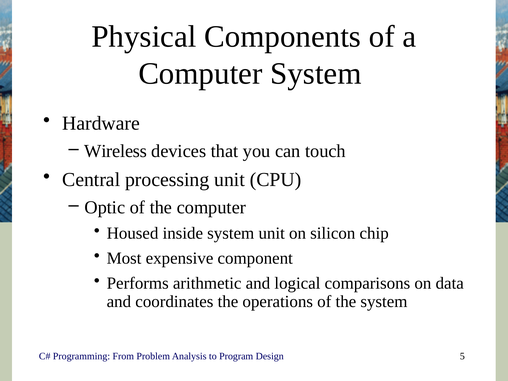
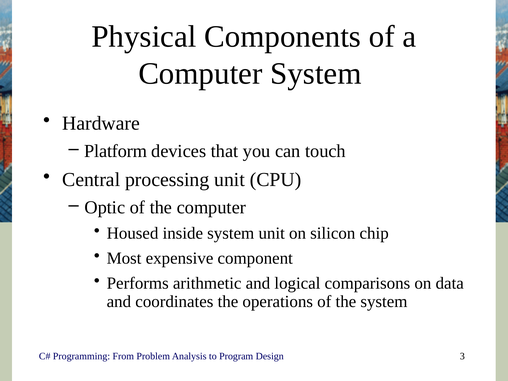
Wireless: Wireless -> Platform
5: 5 -> 3
